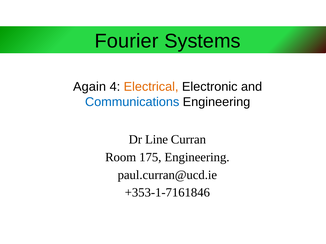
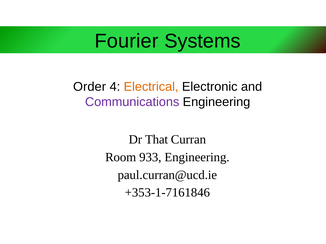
Again: Again -> Order
Communications colour: blue -> purple
Line: Line -> That
175: 175 -> 933
